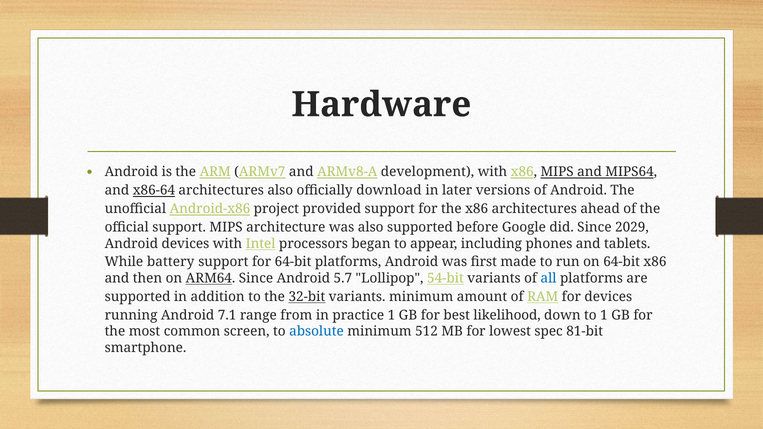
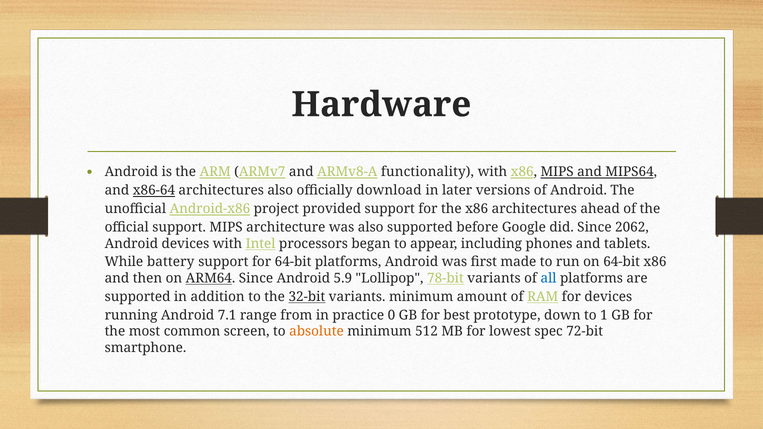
development: development -> functionality
2029: 2029 -> 2062
5.7: 5.7 -> 5.9
54-bit: 54-bit -> 78-bit
practice 1: 1 -> 0
likelihood: likelihood -> prototype
absolute colour: blue -> orange
81-bit: 81-bit -> 72-bit
